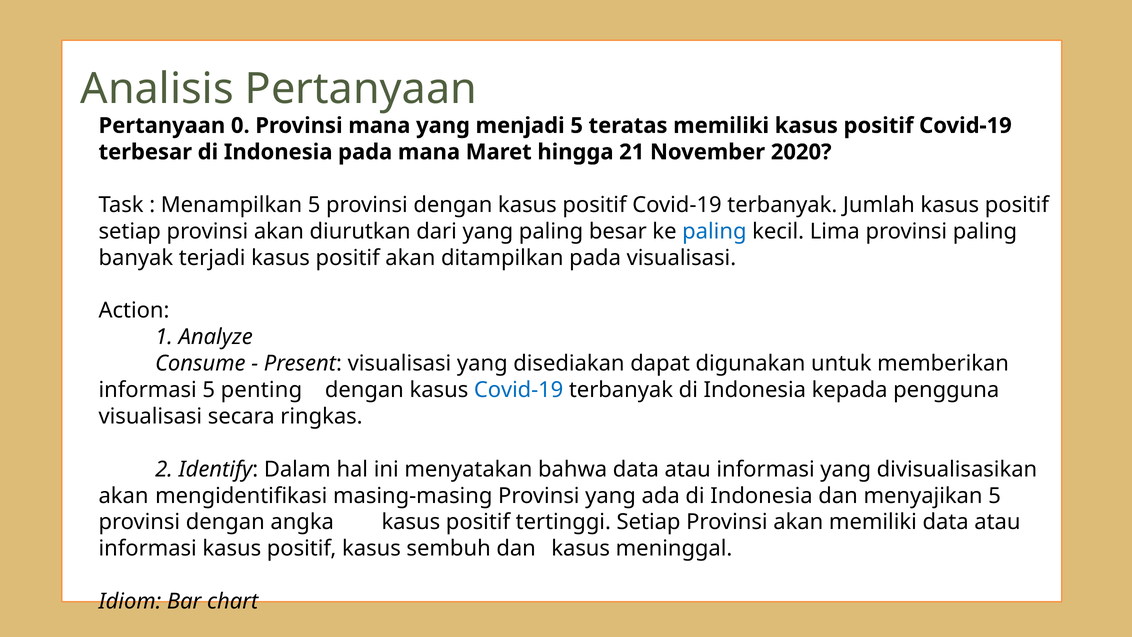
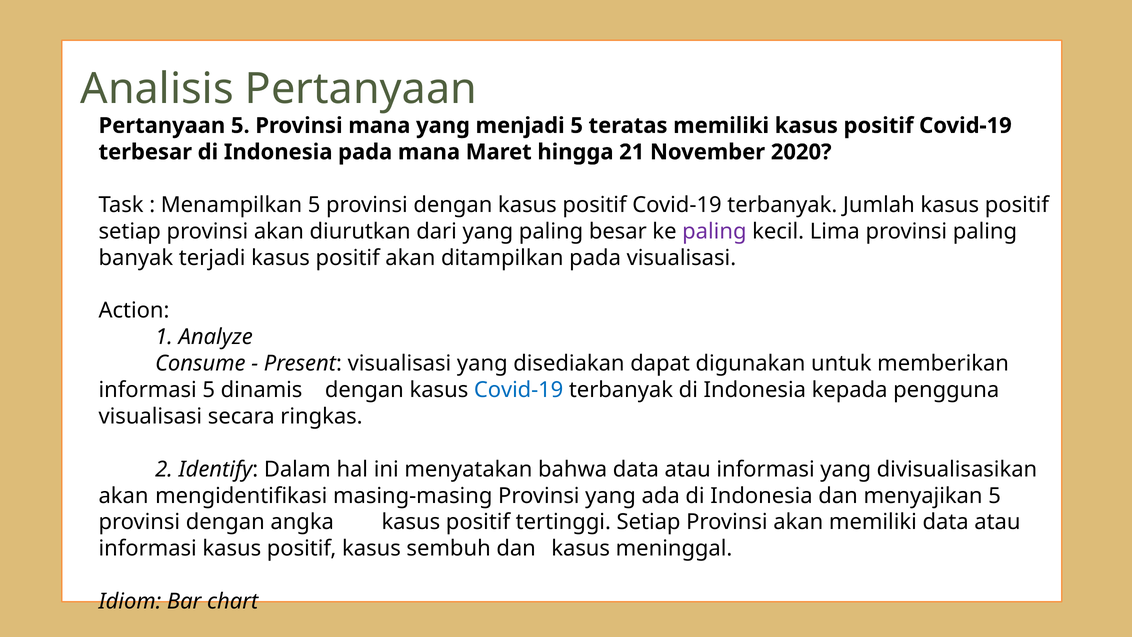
Pertanyaan 0: 0 -> 5
paling at (714, 231) colour: blue -> purple
penting: penting -> dinamis
